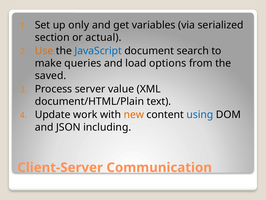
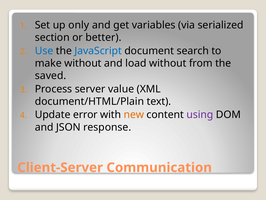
actual: actual -> better
Use colour: orange -> blue
make queries: queries -> without
load options: options -> without
work: work -> error
using colour: blue -> purple
including: including -> response
